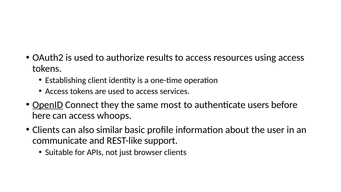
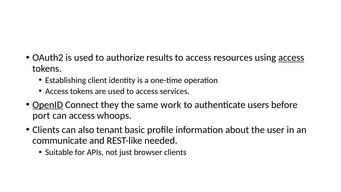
access at (291, 58) underline: none -> present
most: most -> work
here: here -> port
similar: similar -> tenant
support: support -> needed
